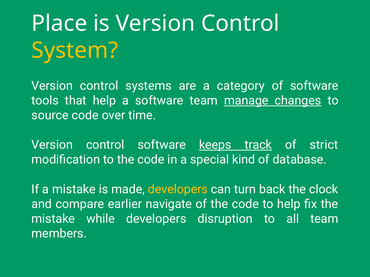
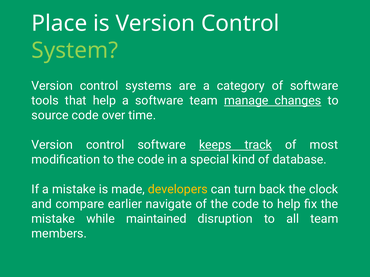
System colour: yellow -> light green
strict: strict -> most
while developers: developers -> maintained
